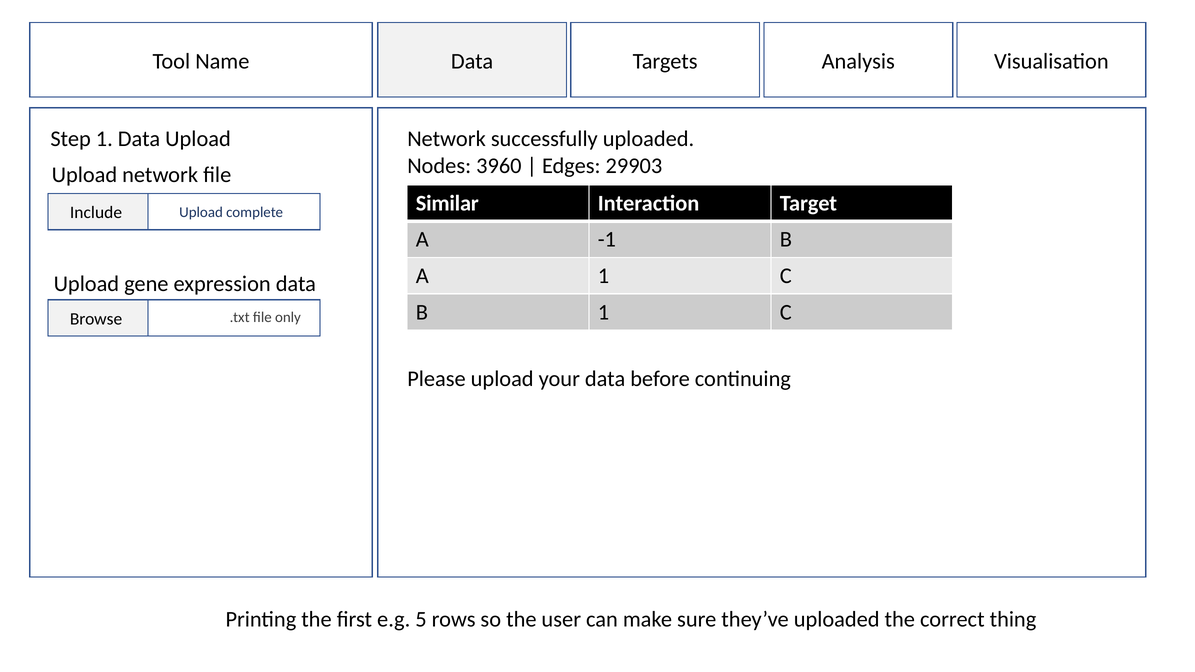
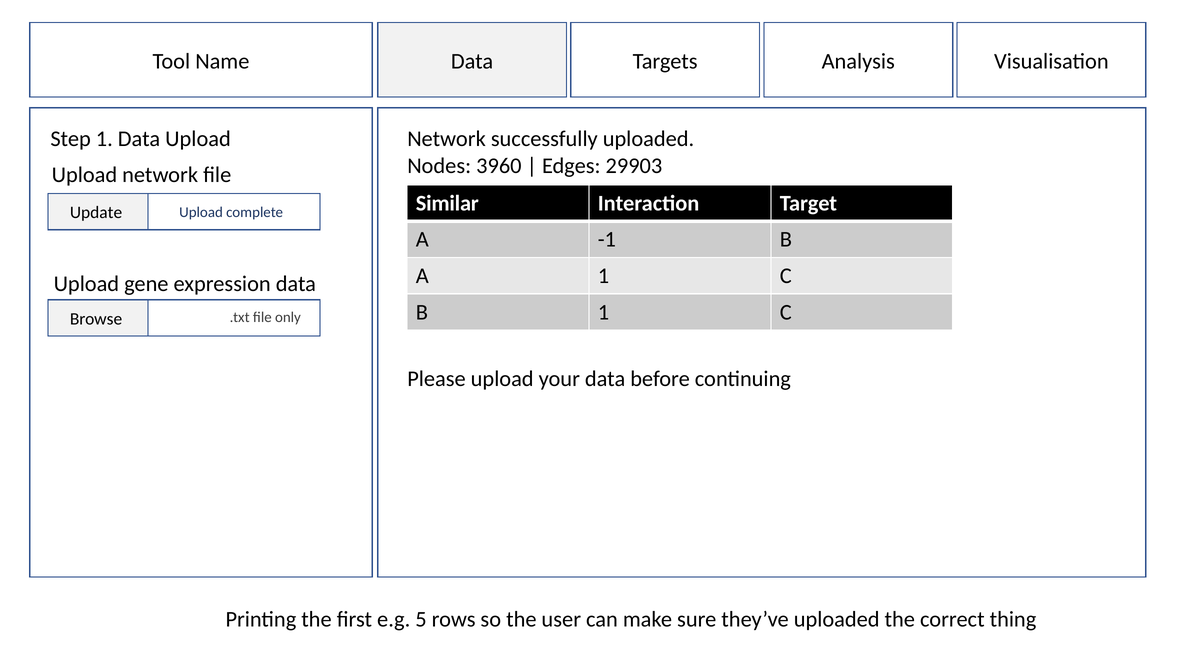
Include: Include -> Update
